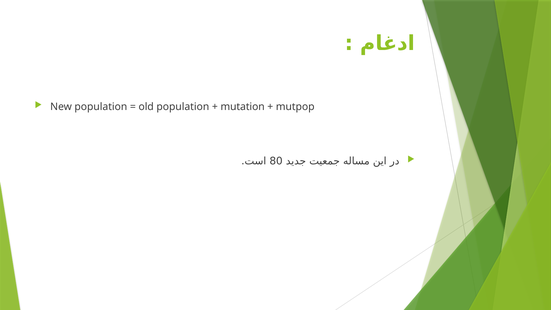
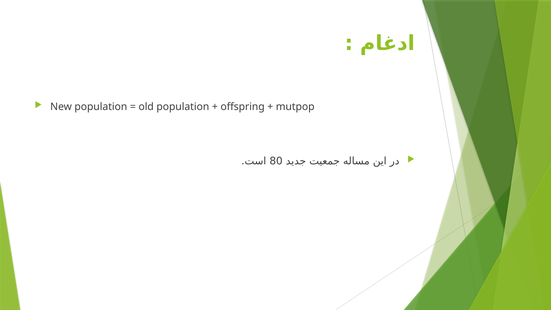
mutation: mutation -> offspring
